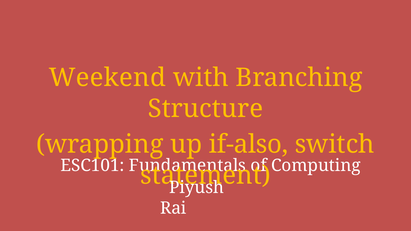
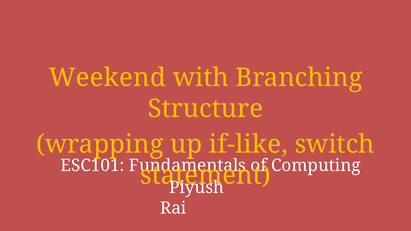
if-also: if-also -> if-like
